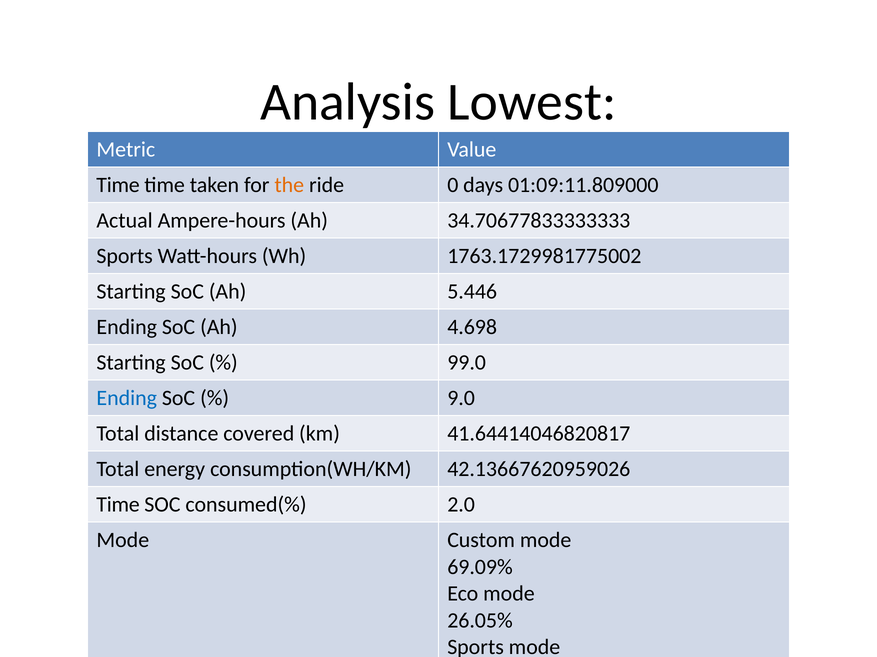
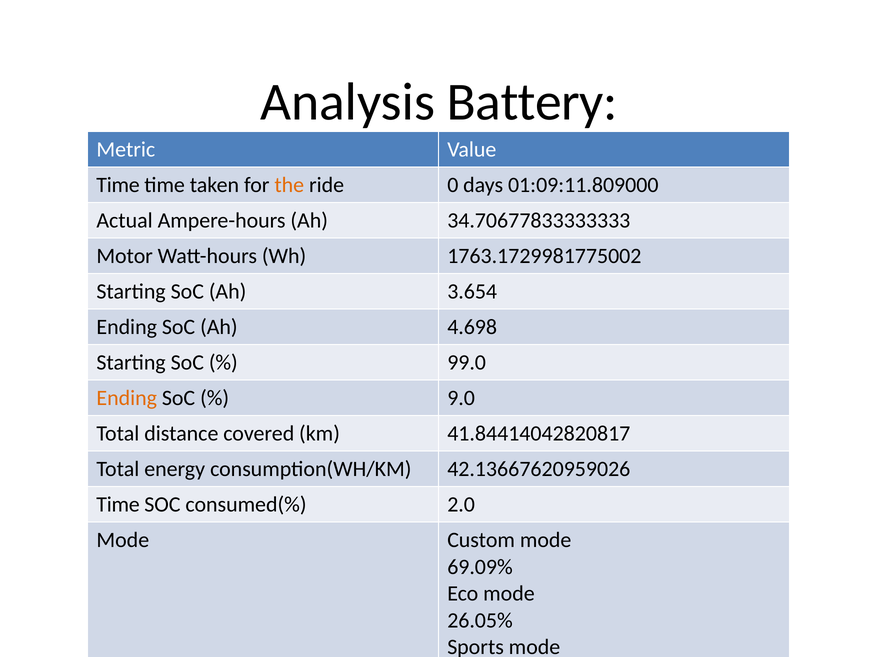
Lowest: Lowest -> Battery
Sports at (125, 256): Sports -> Motor
5.446: 5.446 -> 3.654
Ending at (127, 399) colour: blue -> orange
41.64414046820817: 41.64414046820817 -> 41.84414042820817
